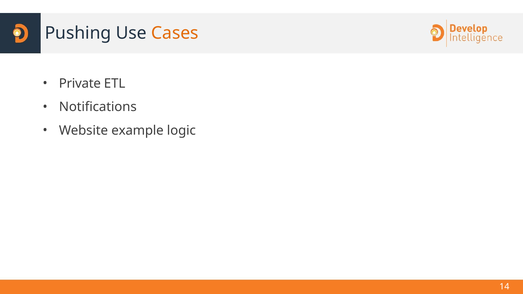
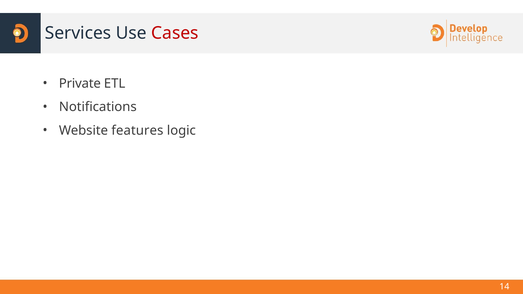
Pushing: Pushing -> Services
Cases colour: orange -> red
example: example -> features
